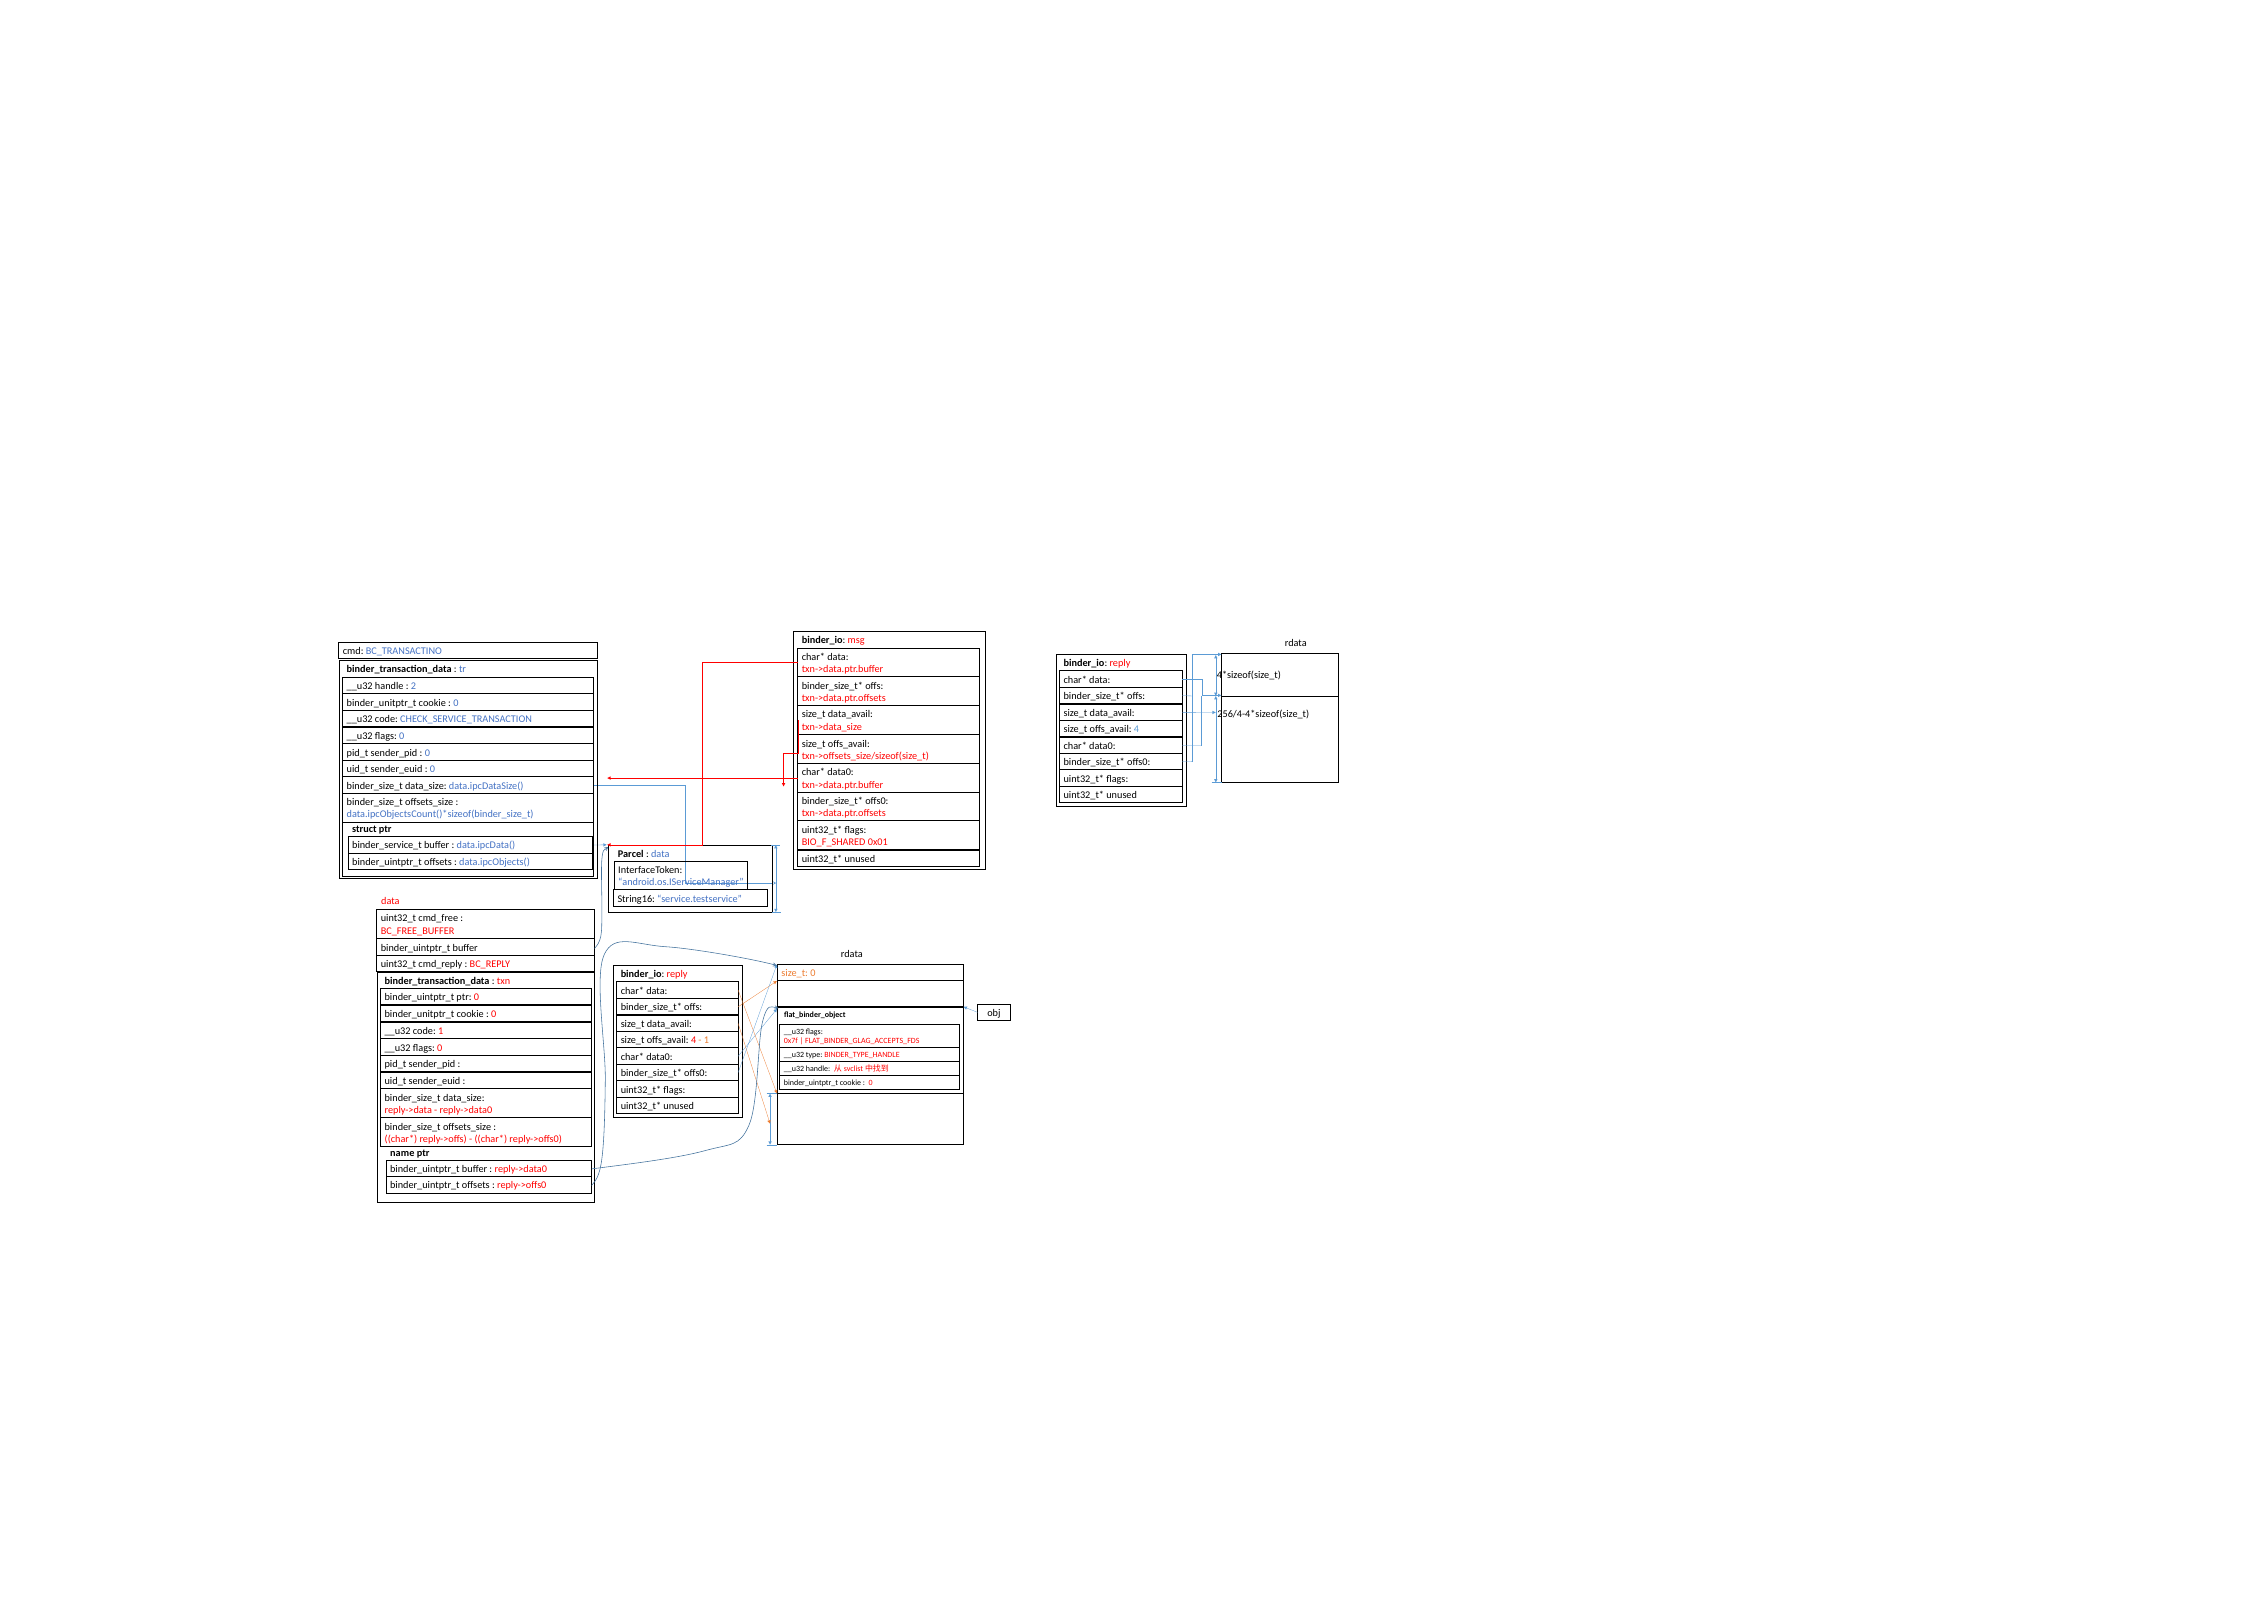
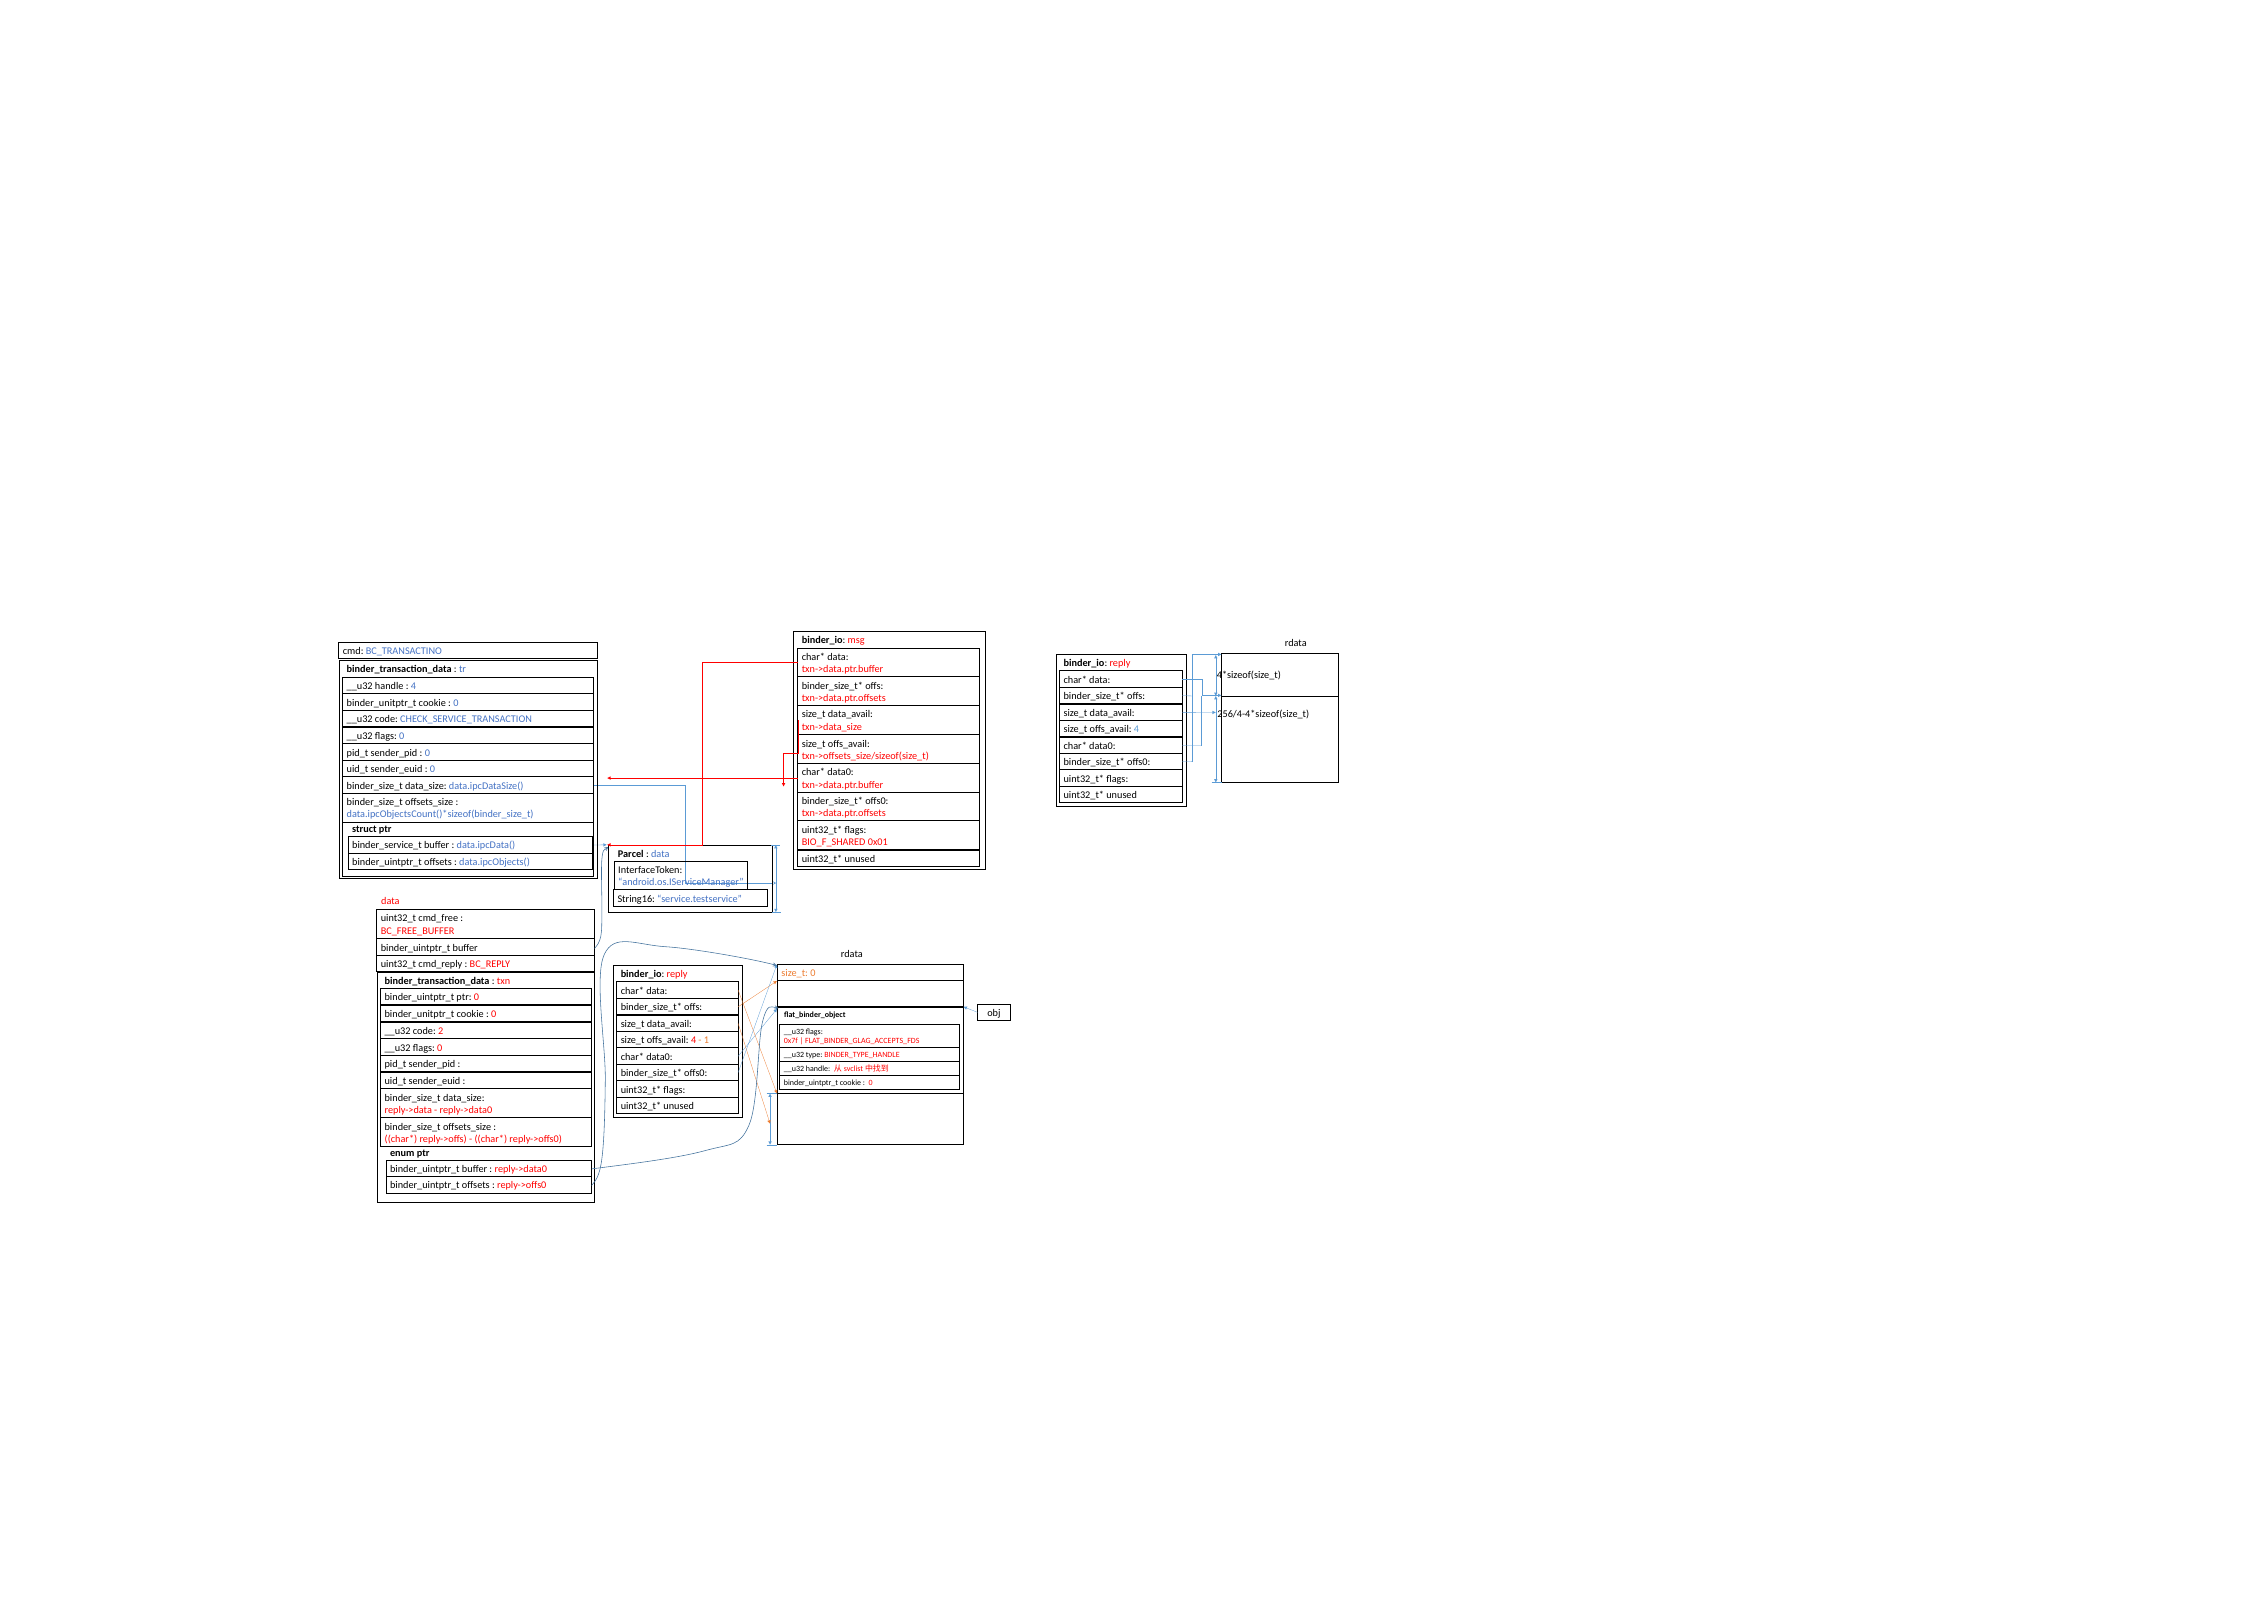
2 at (414, 686): 2 -> 4
code 1: 1 -> 2
name: name -> enum
